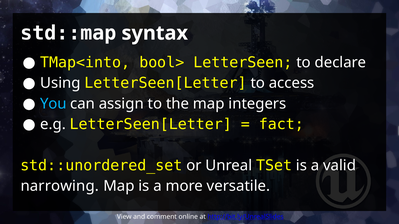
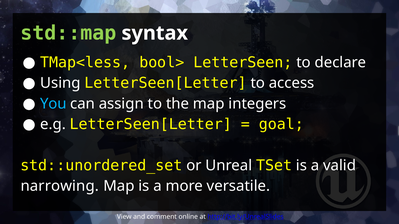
std::map colour: white -> light green
TMap<into: TMap<into -> TMap<less
fact: fact -> goal
